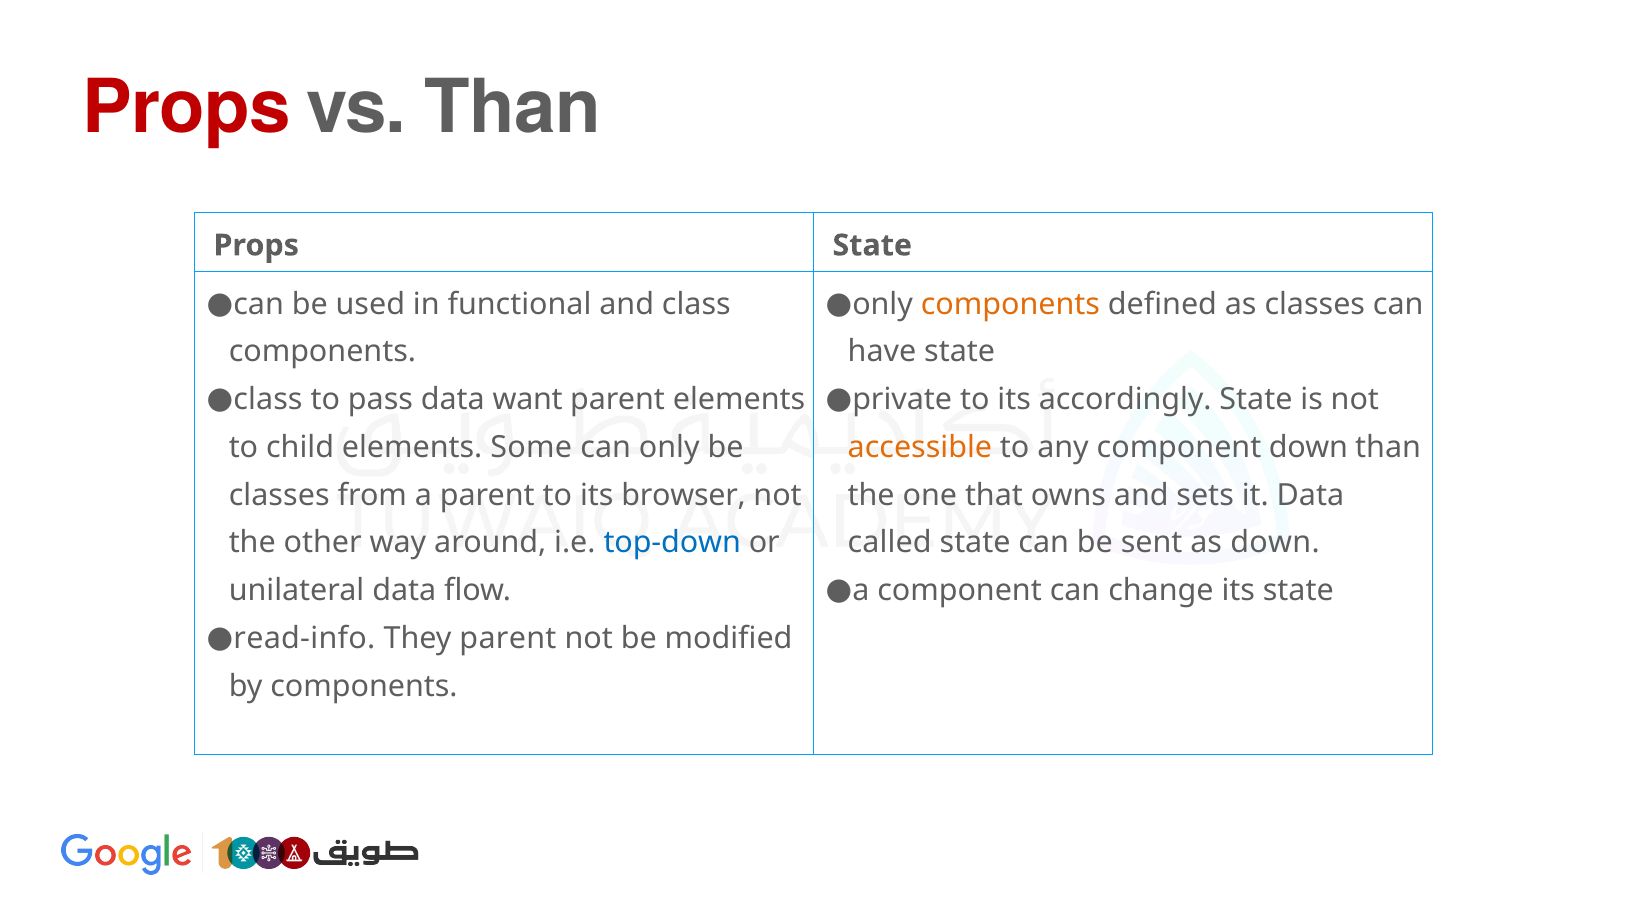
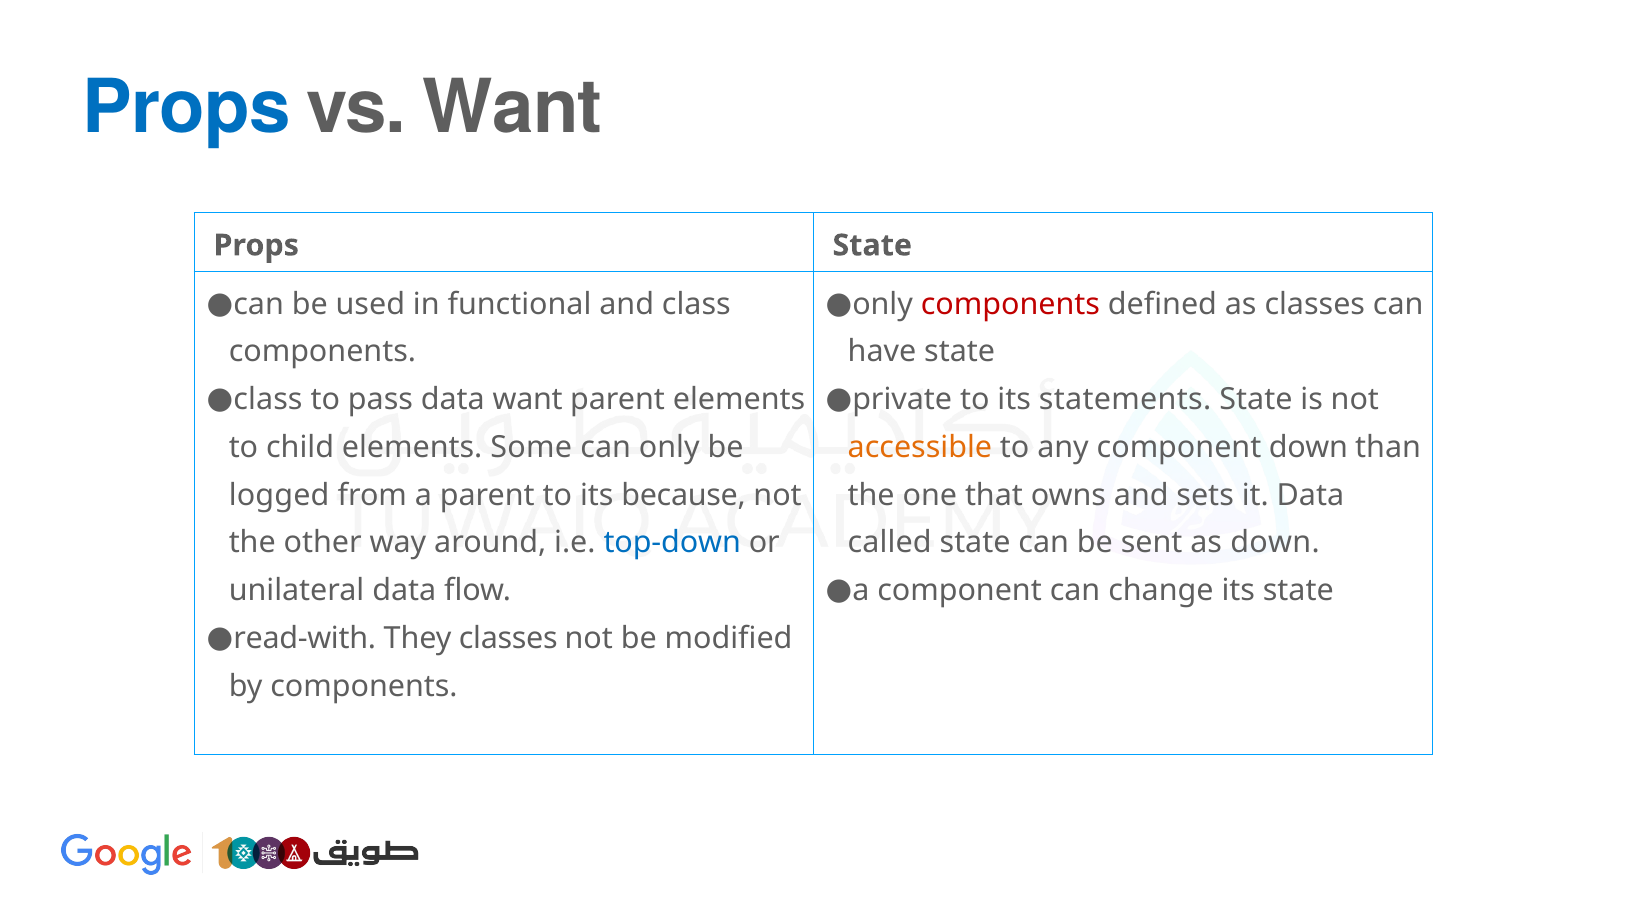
Props at (187, 108) colour: red -> blue
vs Than: Than -> Want
components at (1010, 304) colour: orange -> red
accordingly: accordingly -> statements
classes at (279, 495): classes -> logged
browser: browser -> because
read-info: read-info -> read-with
They parent: parent -> classes
